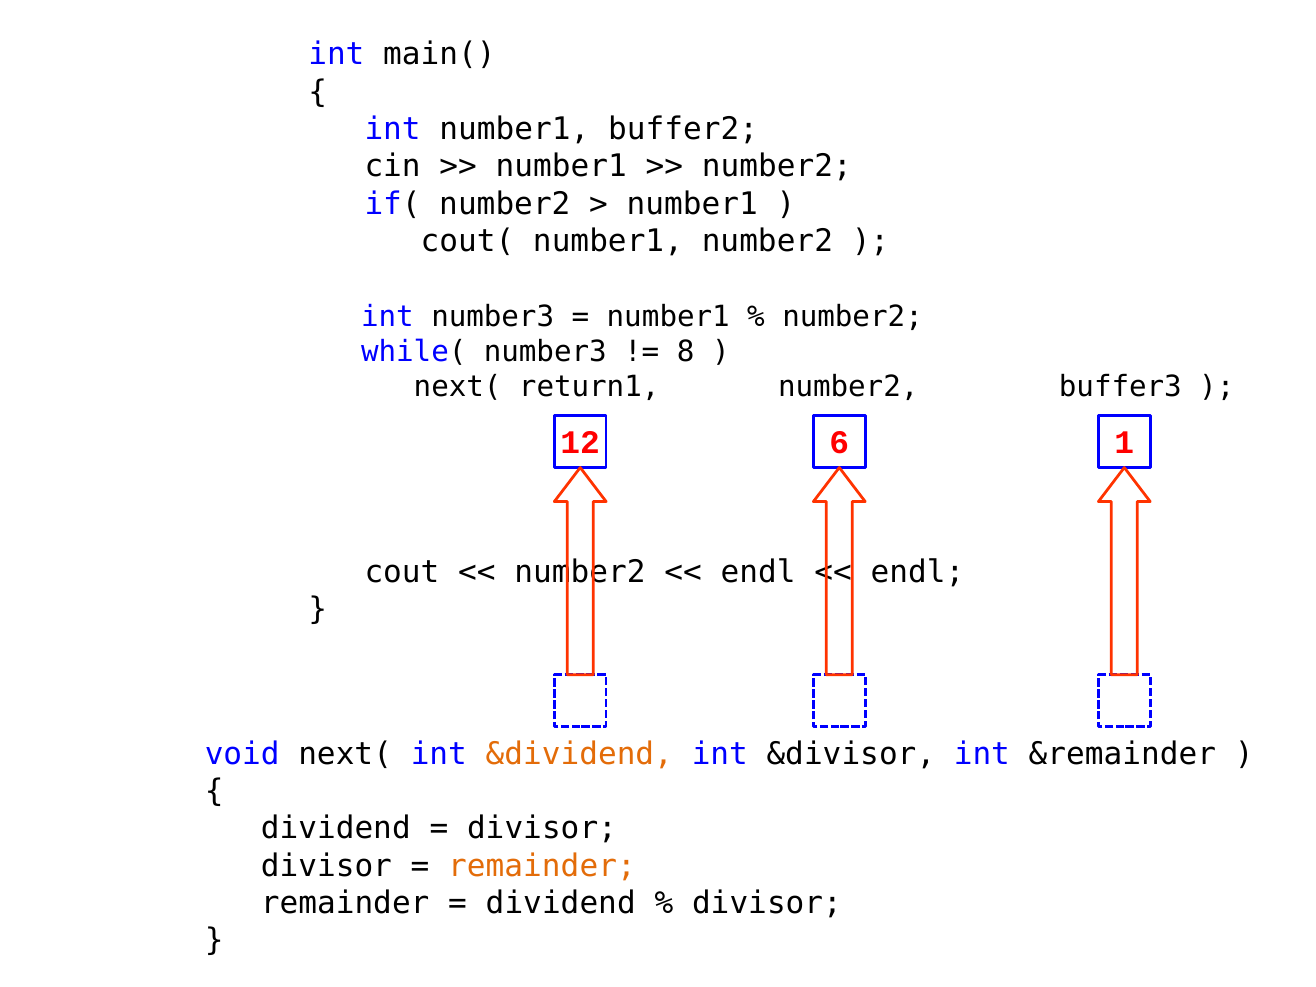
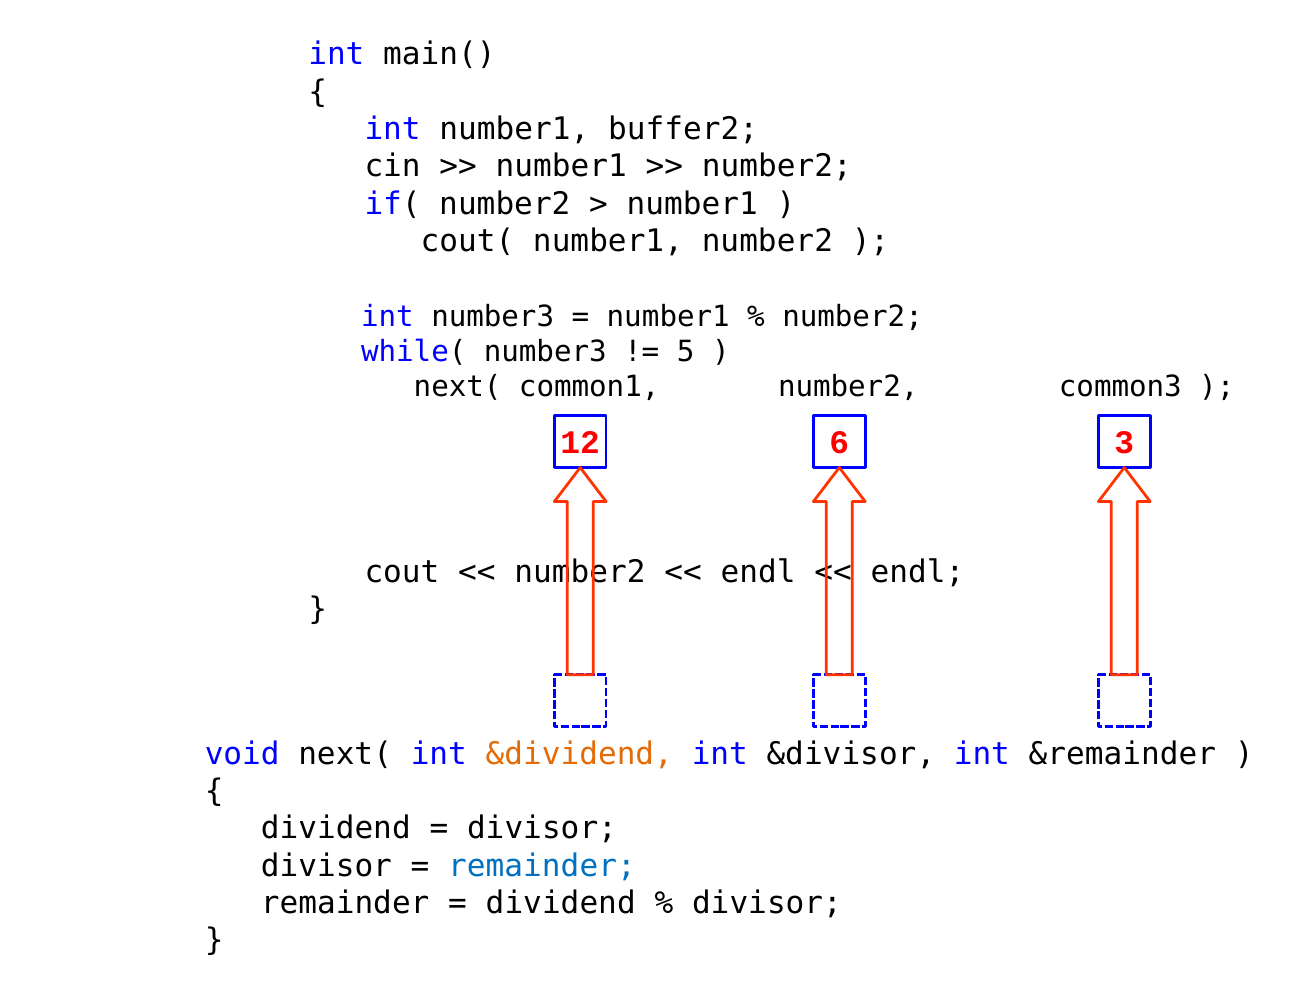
8: 8 -> 5
return1: return1 -> common1
buffer3: buffer3 -> common3
1: 1 -> 3
remainder at (542, 866) colour: orange -> blue
